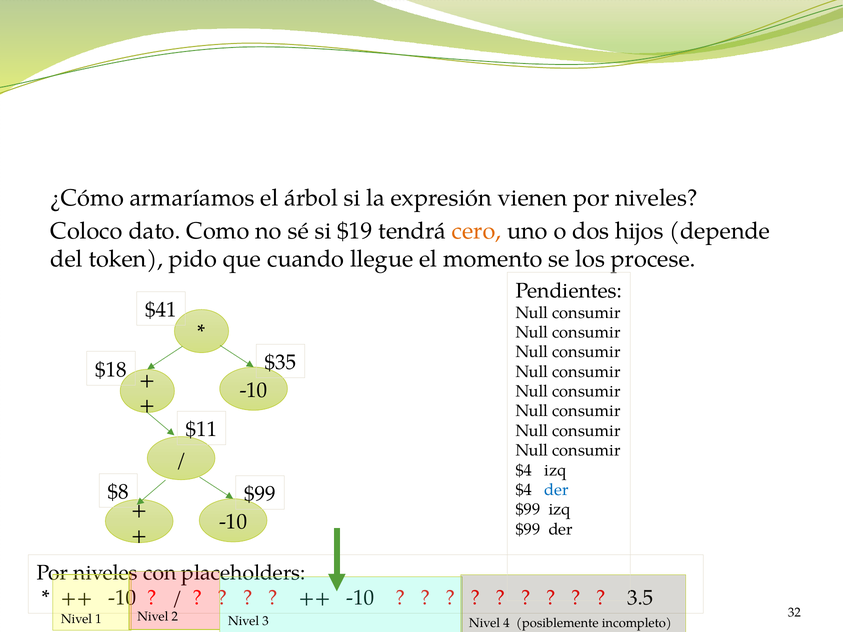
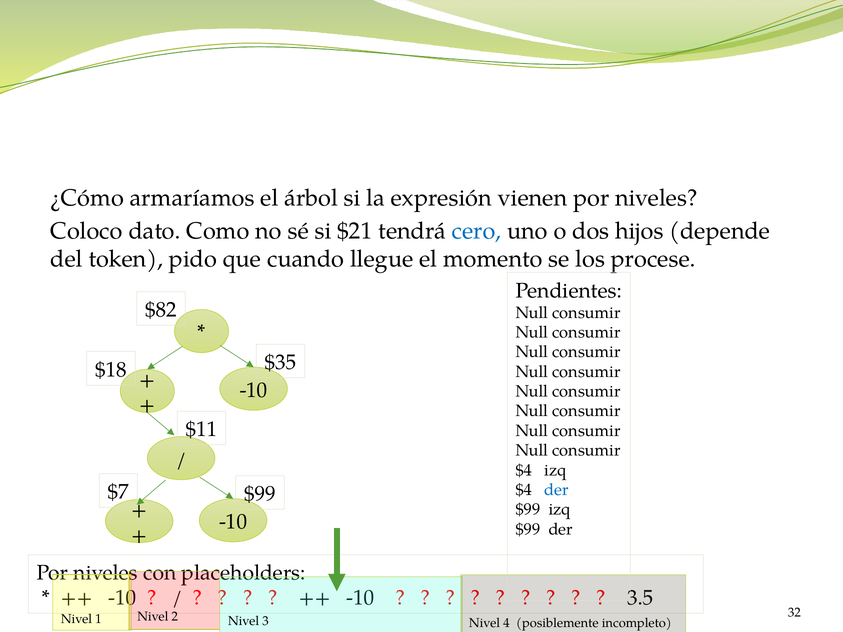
$19: $19 -> $21
cero colour: orange -> blue
$41: $41 -> $82
$8: $8 -> $7
